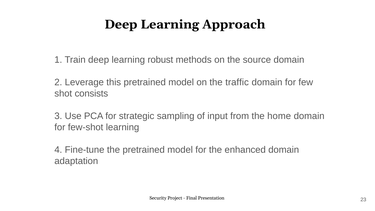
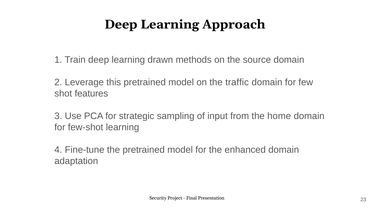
robust: robust -> drawn
consists: consists -> features
